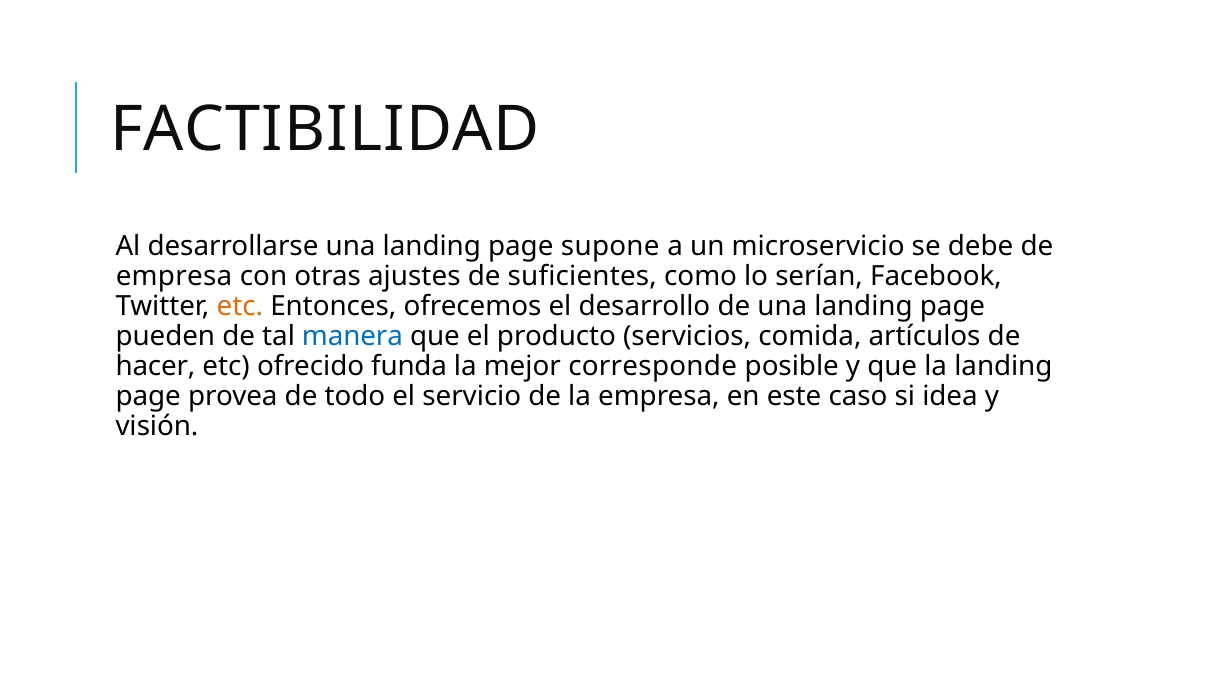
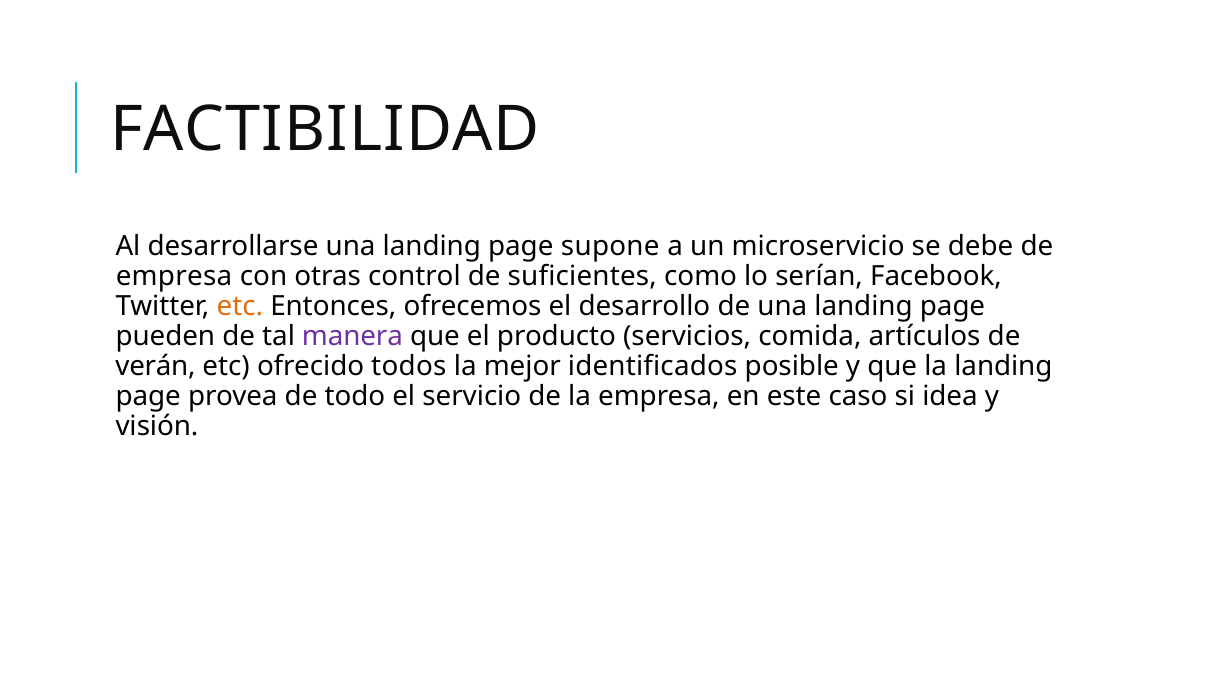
ajustes: ajustes -> control
manera colour: blue -> purple
hacer: hacer -> verán
funda: funda -> todos
corresponde: corresponde -> identificados
